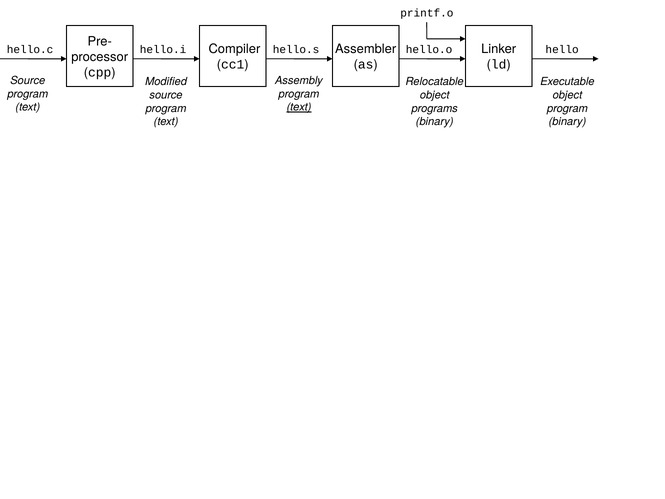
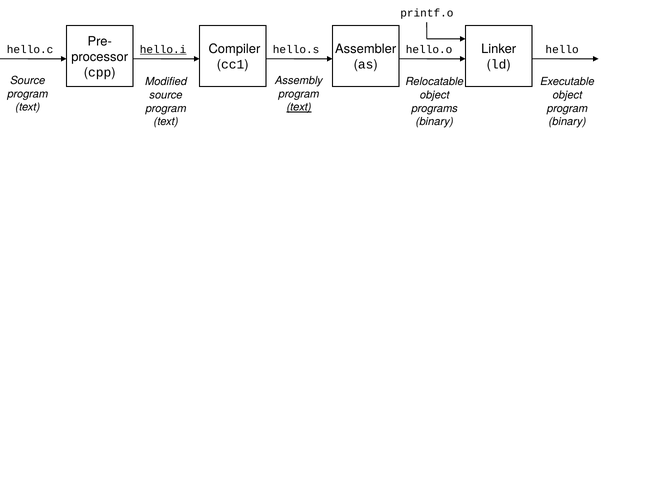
hello.i underline: none -> present
